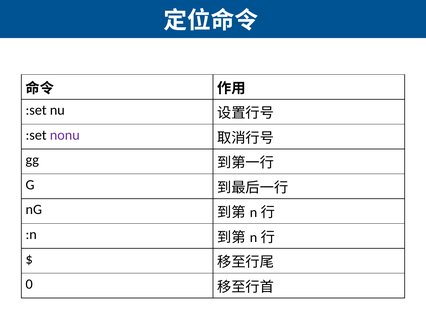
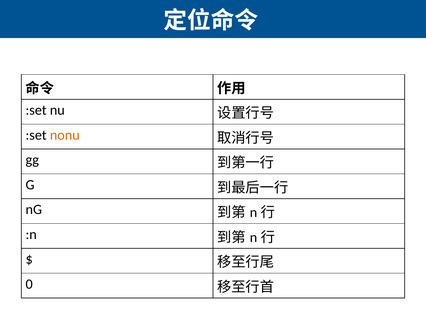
nonu colour: purple -> orange
